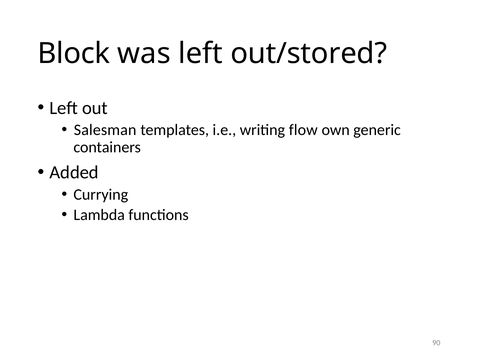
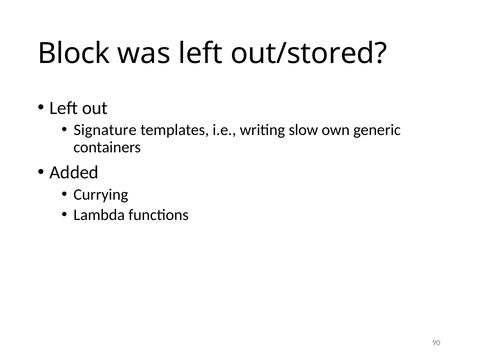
Salesman: Salesman -> Signature
flow: flow -> slow
